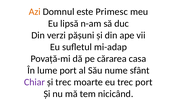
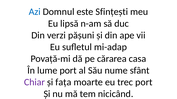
Azi colour: orange -> blue
Primesc: Primesc -> Sfințești
și trec: trec -> fața
